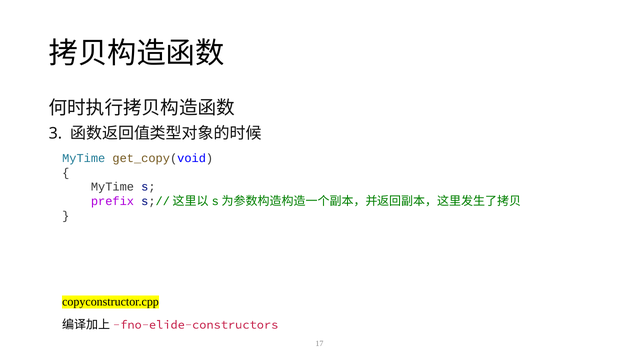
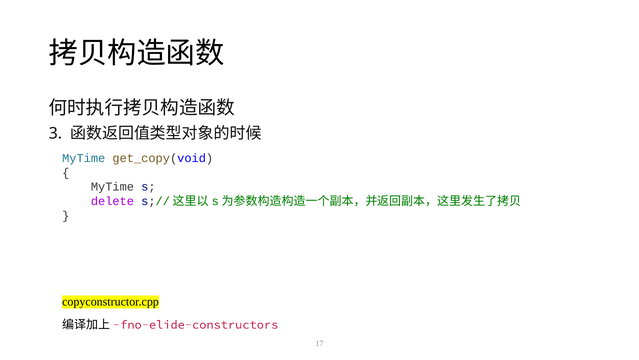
prefix: prefix -> delete
